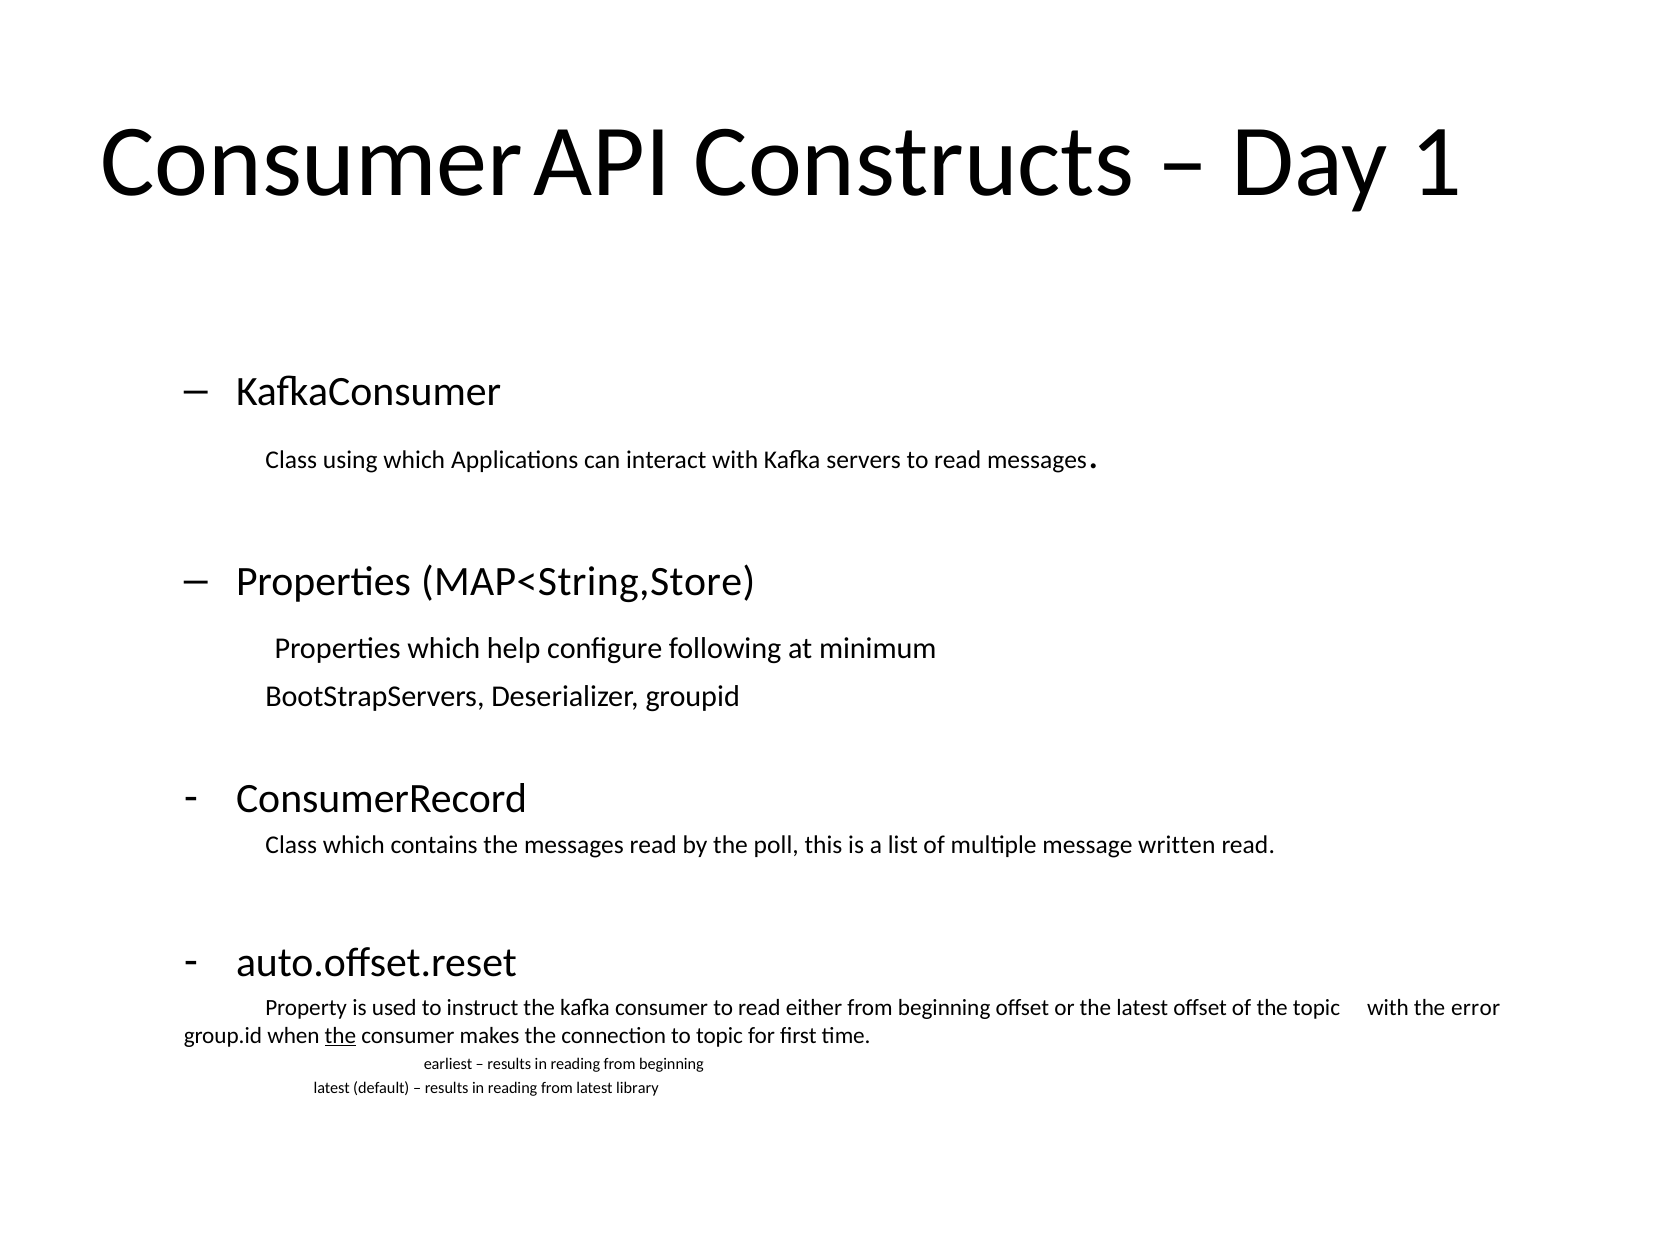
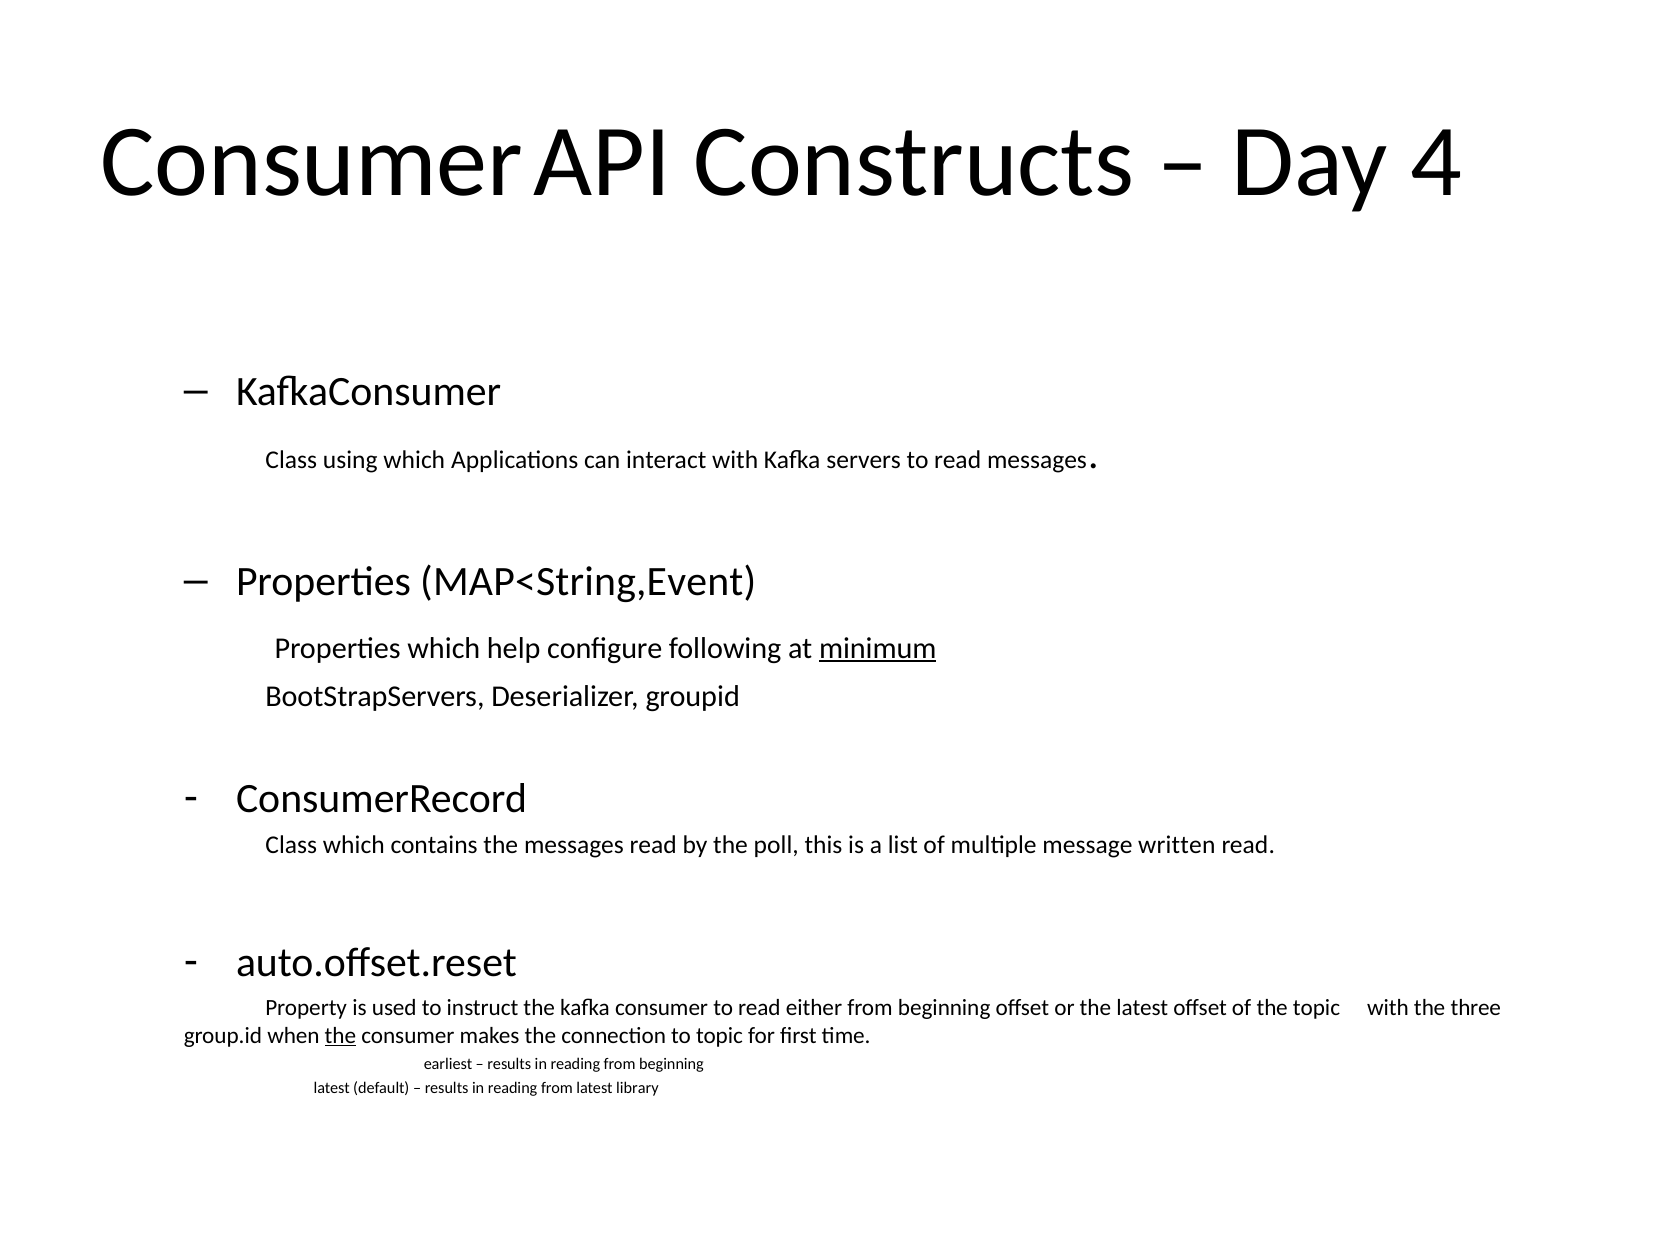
1: 1 -> 4
MAP<String,Store: MAP<String,Store -> MAP<String,Event
minimum underline: none -> present
error: error -> three
